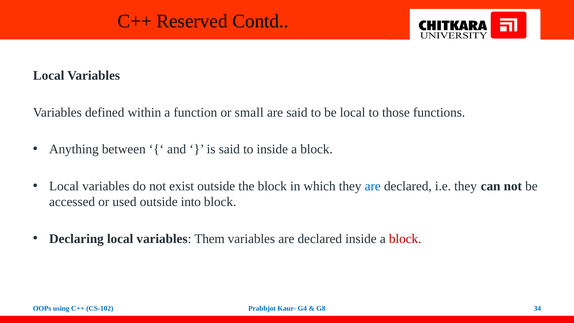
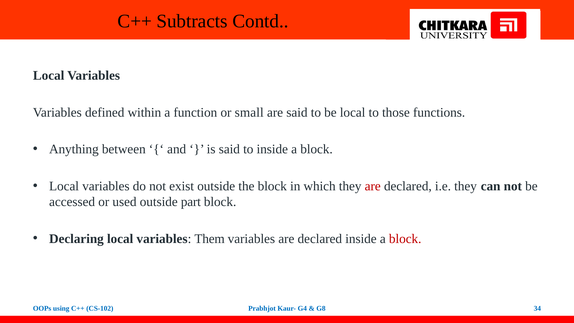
Reserved: Reserved -> Subtracts
are at (373, 186) colour: blue -> red
into: into -> part
